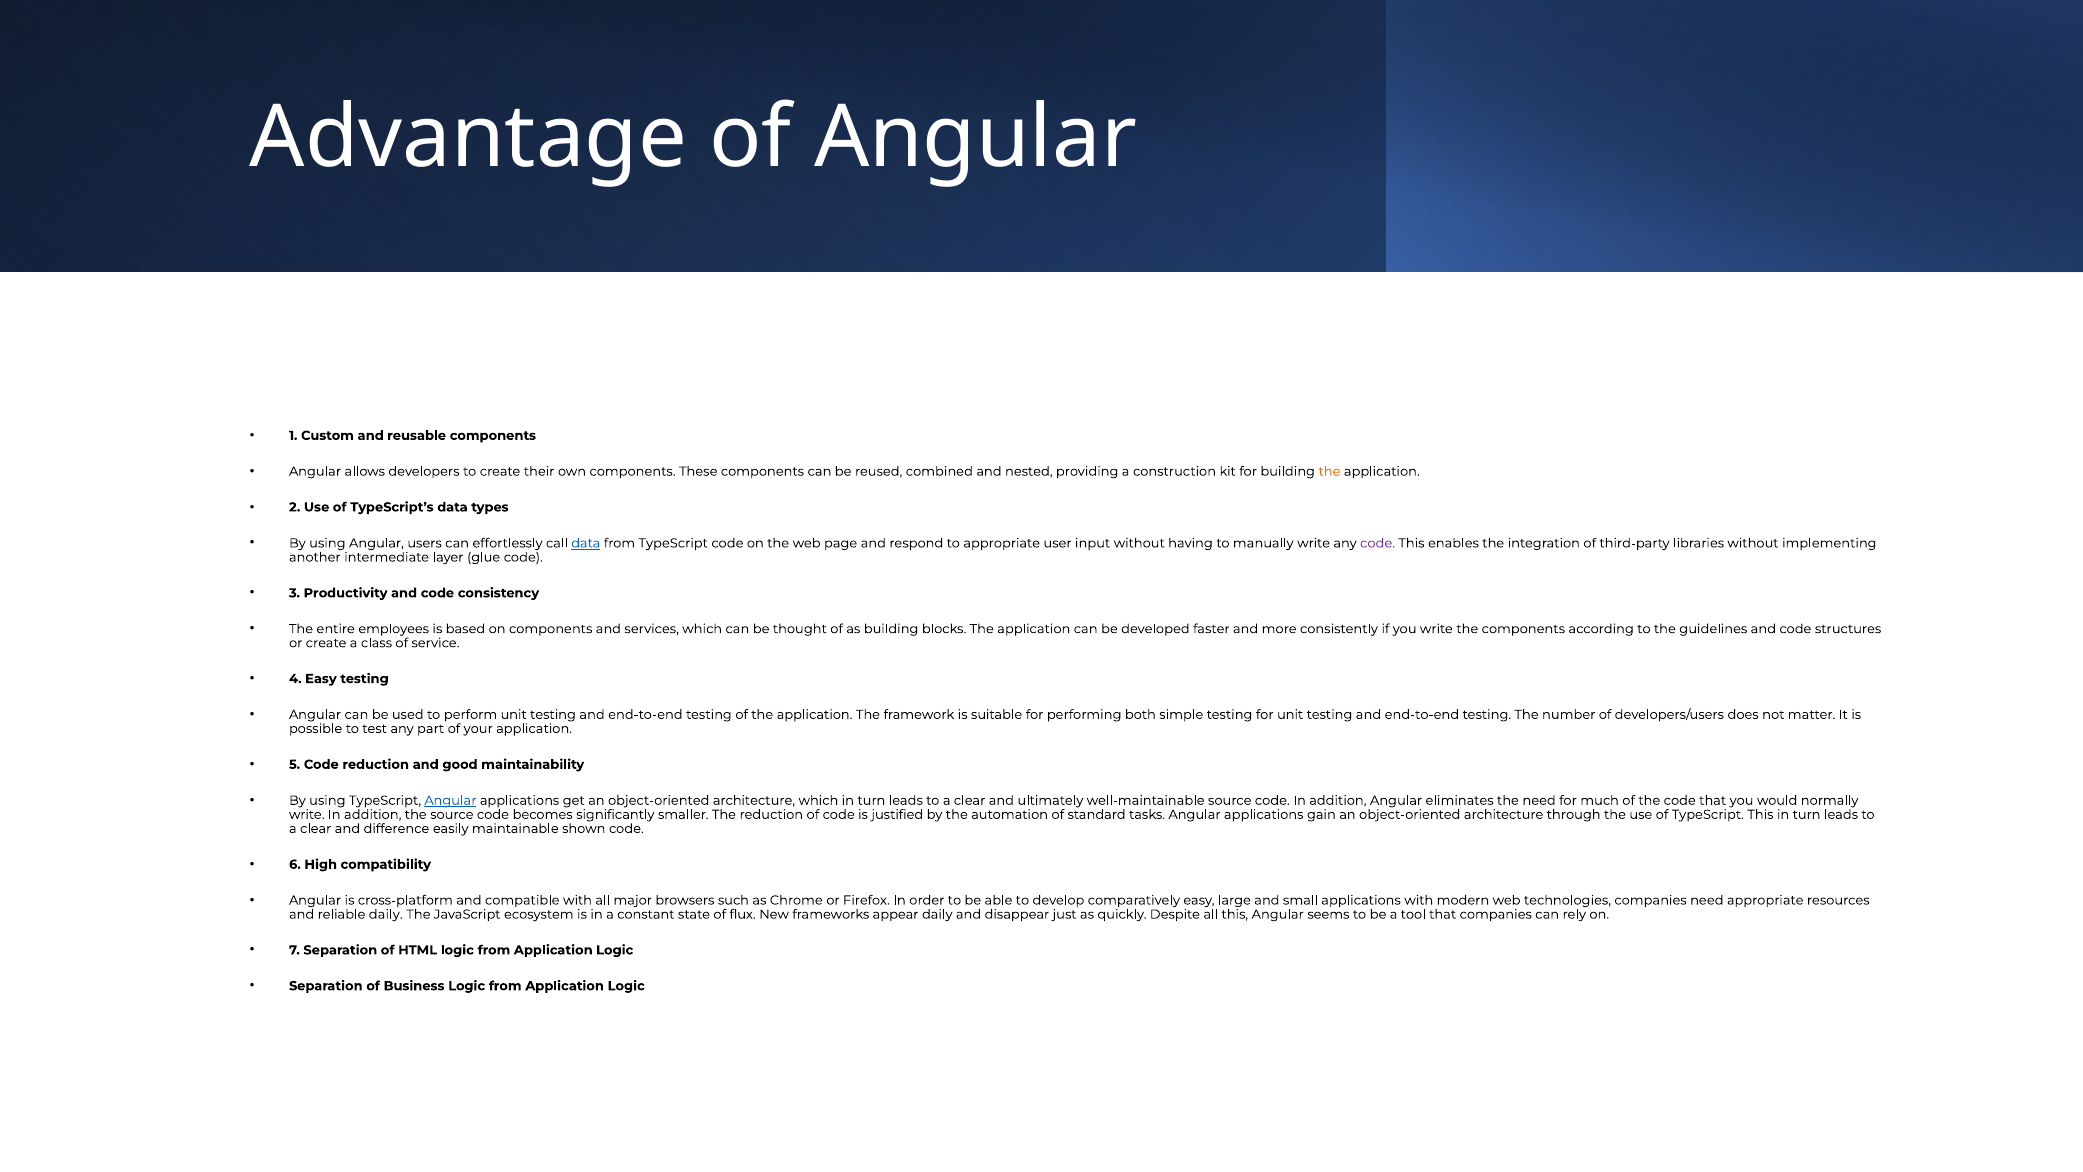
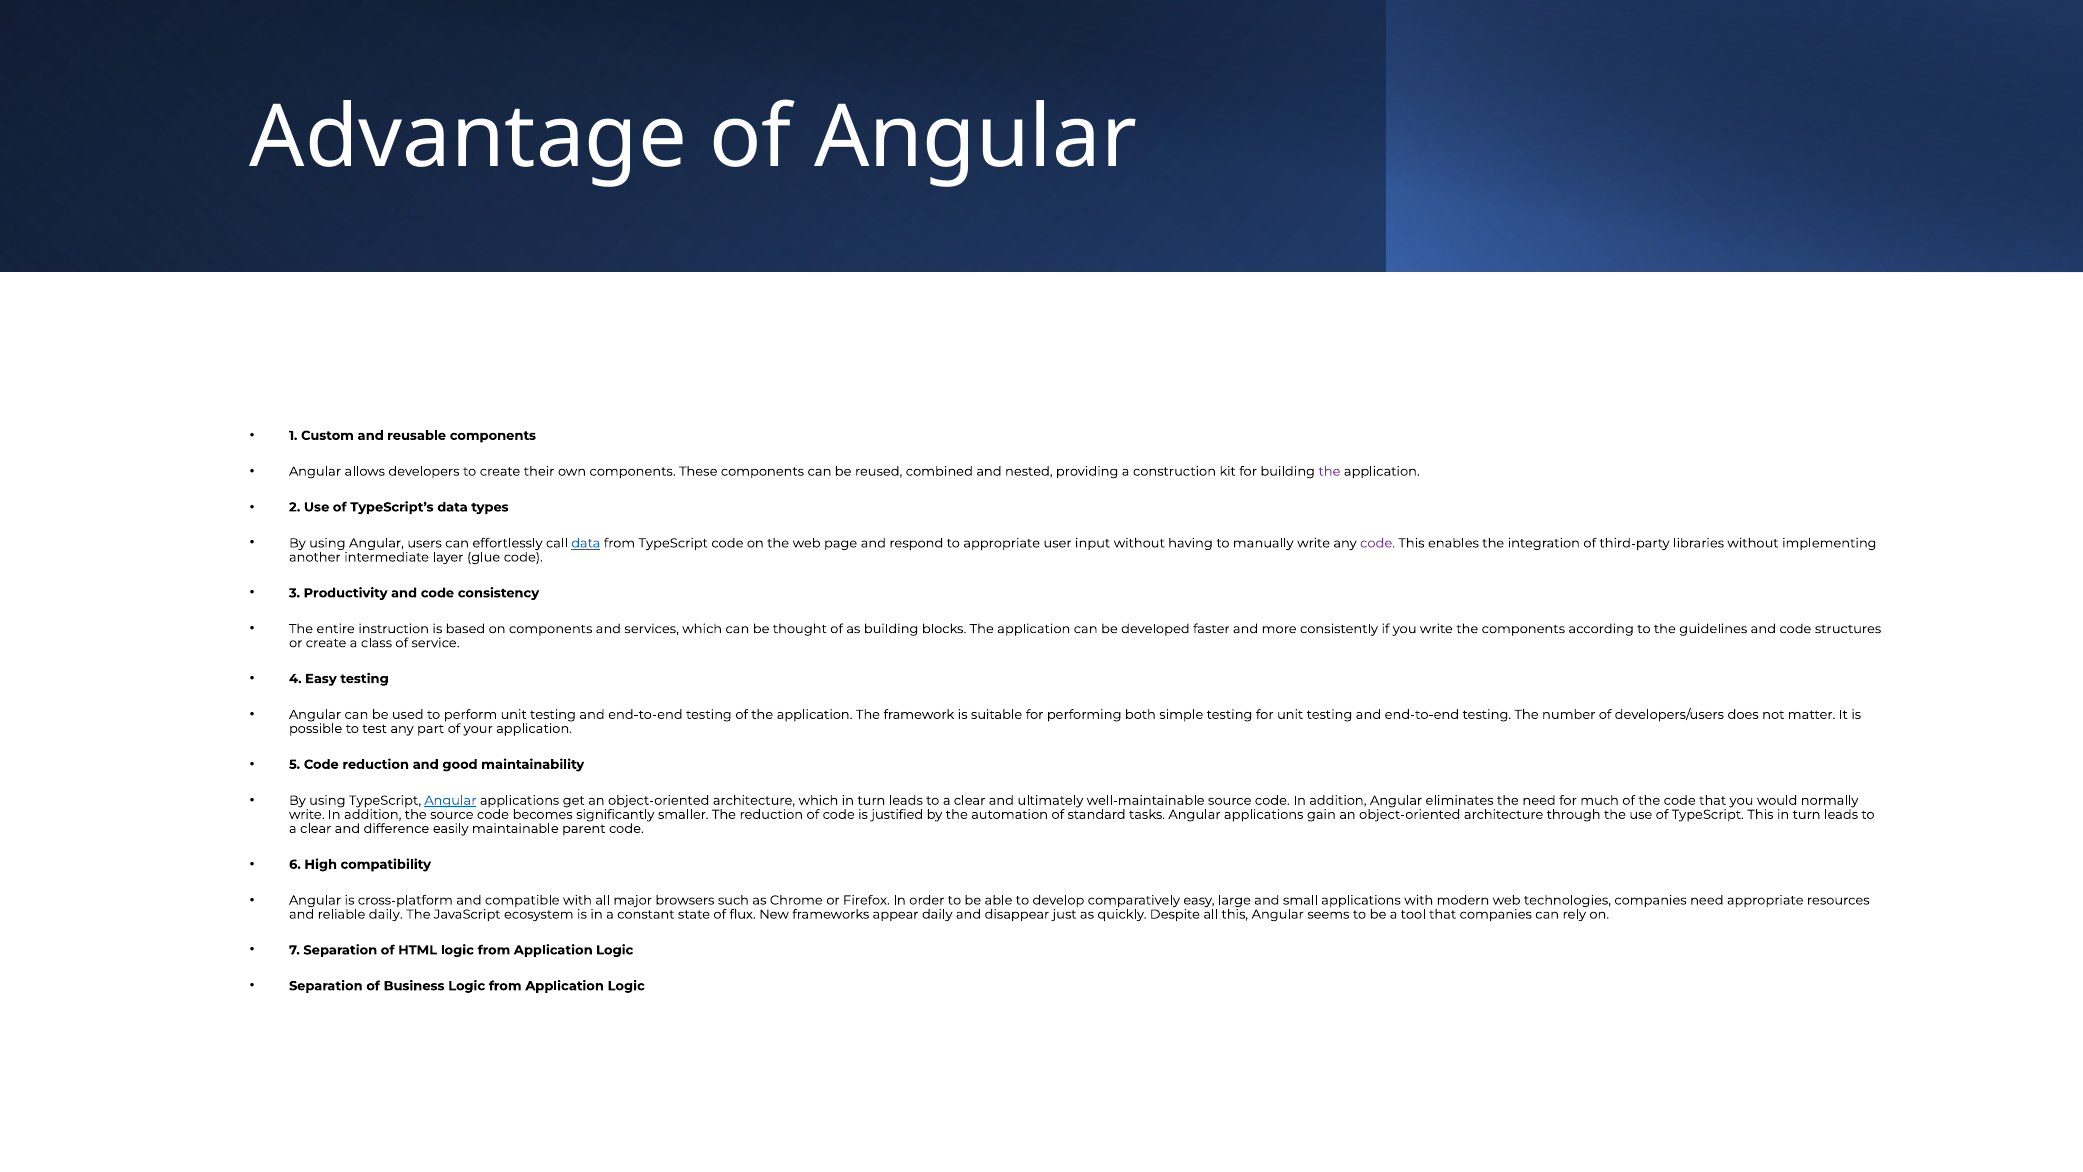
the at (1329, 471) colour: orange -> purple
employees: employees -> instruction
shown: shown -> parent
